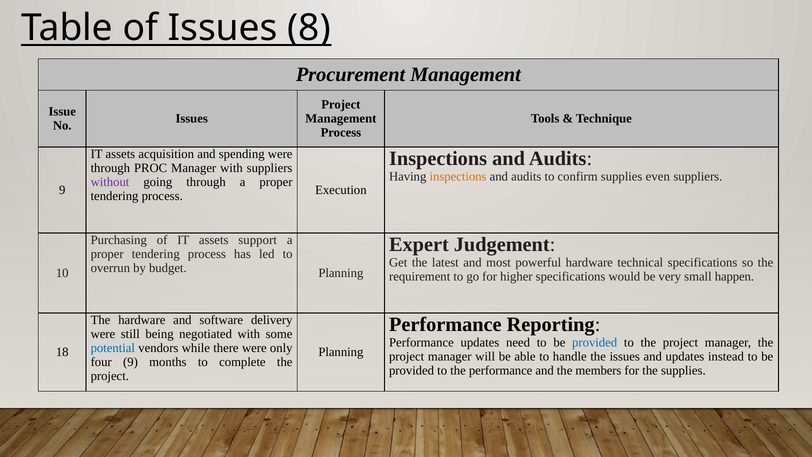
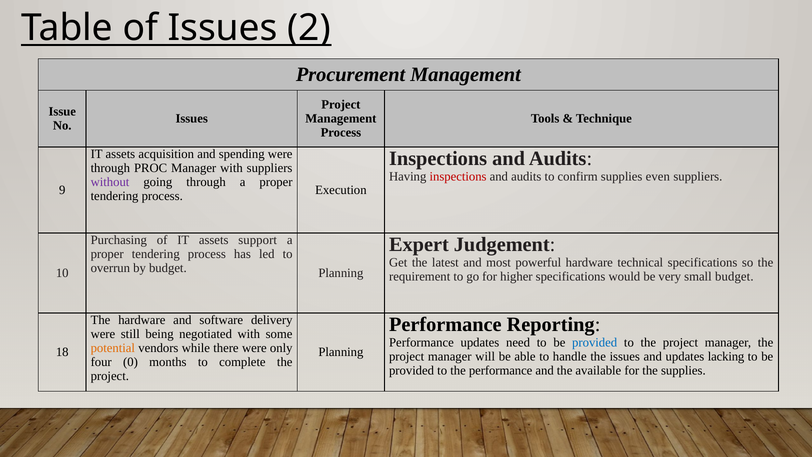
8: 8 -> 2
inspections at (458, 177) colour: orange -> red
small happen: happen -> budget
potential colour: blue -> orange
instead: instead -> lacking
four 9: 9 -> 0
members: members -> available
